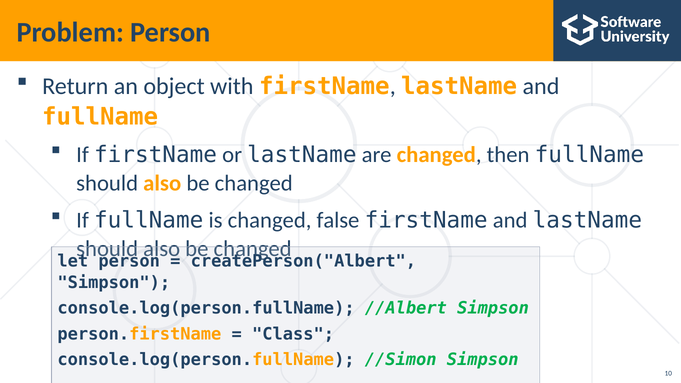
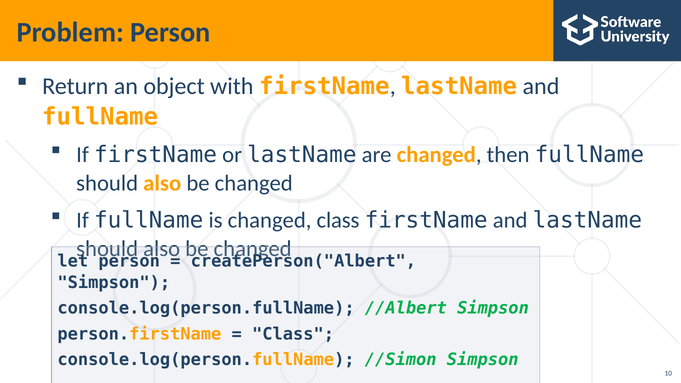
changed false: false -> class
